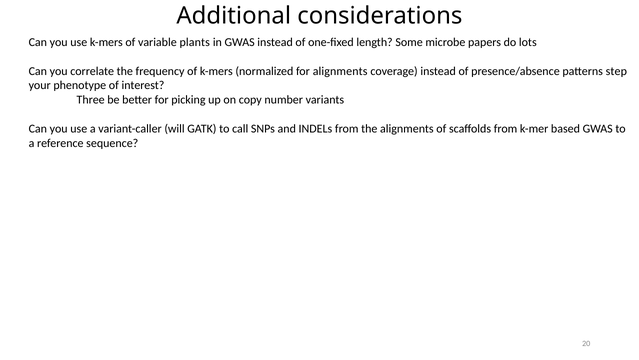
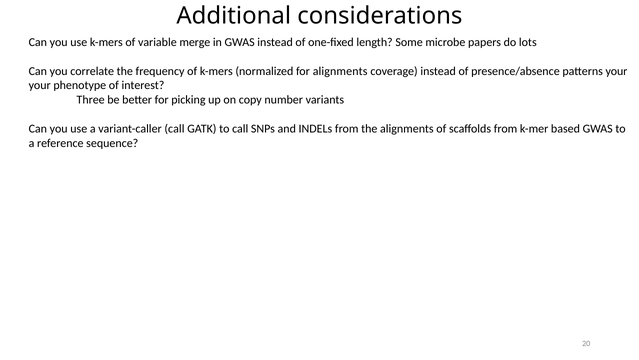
plants: plants -> merge
patterns step: step -> your
variant-caller will: will -> call
